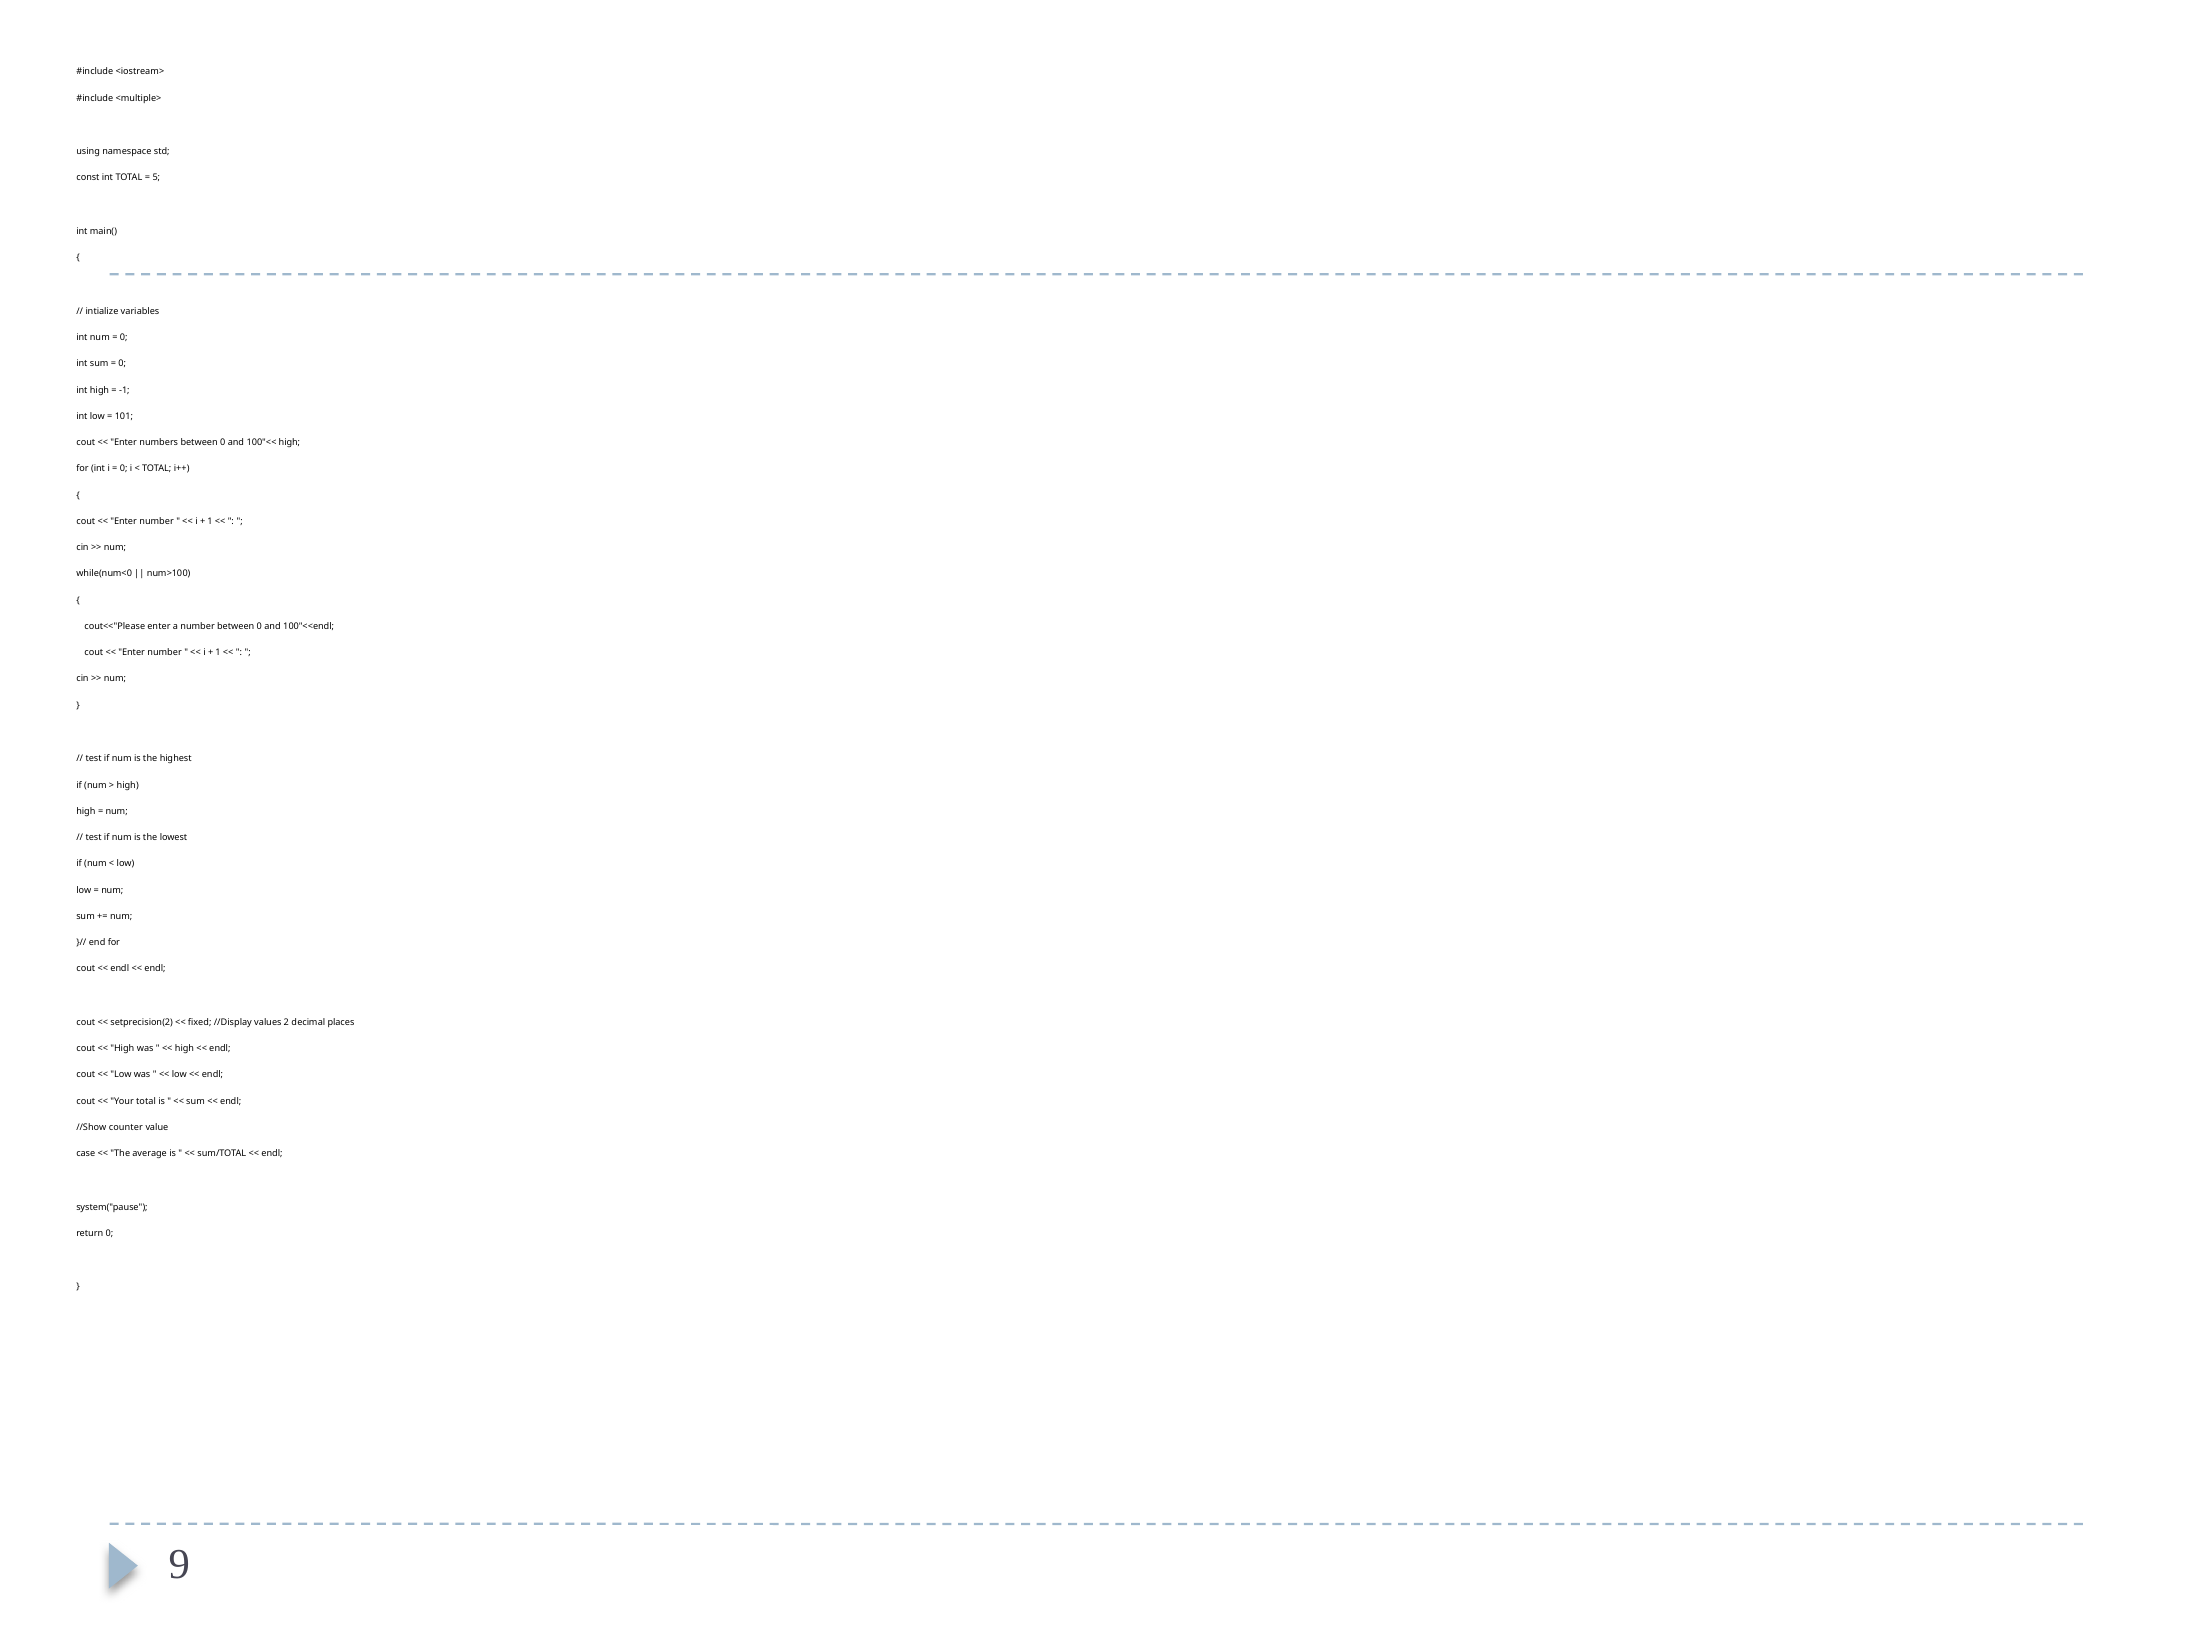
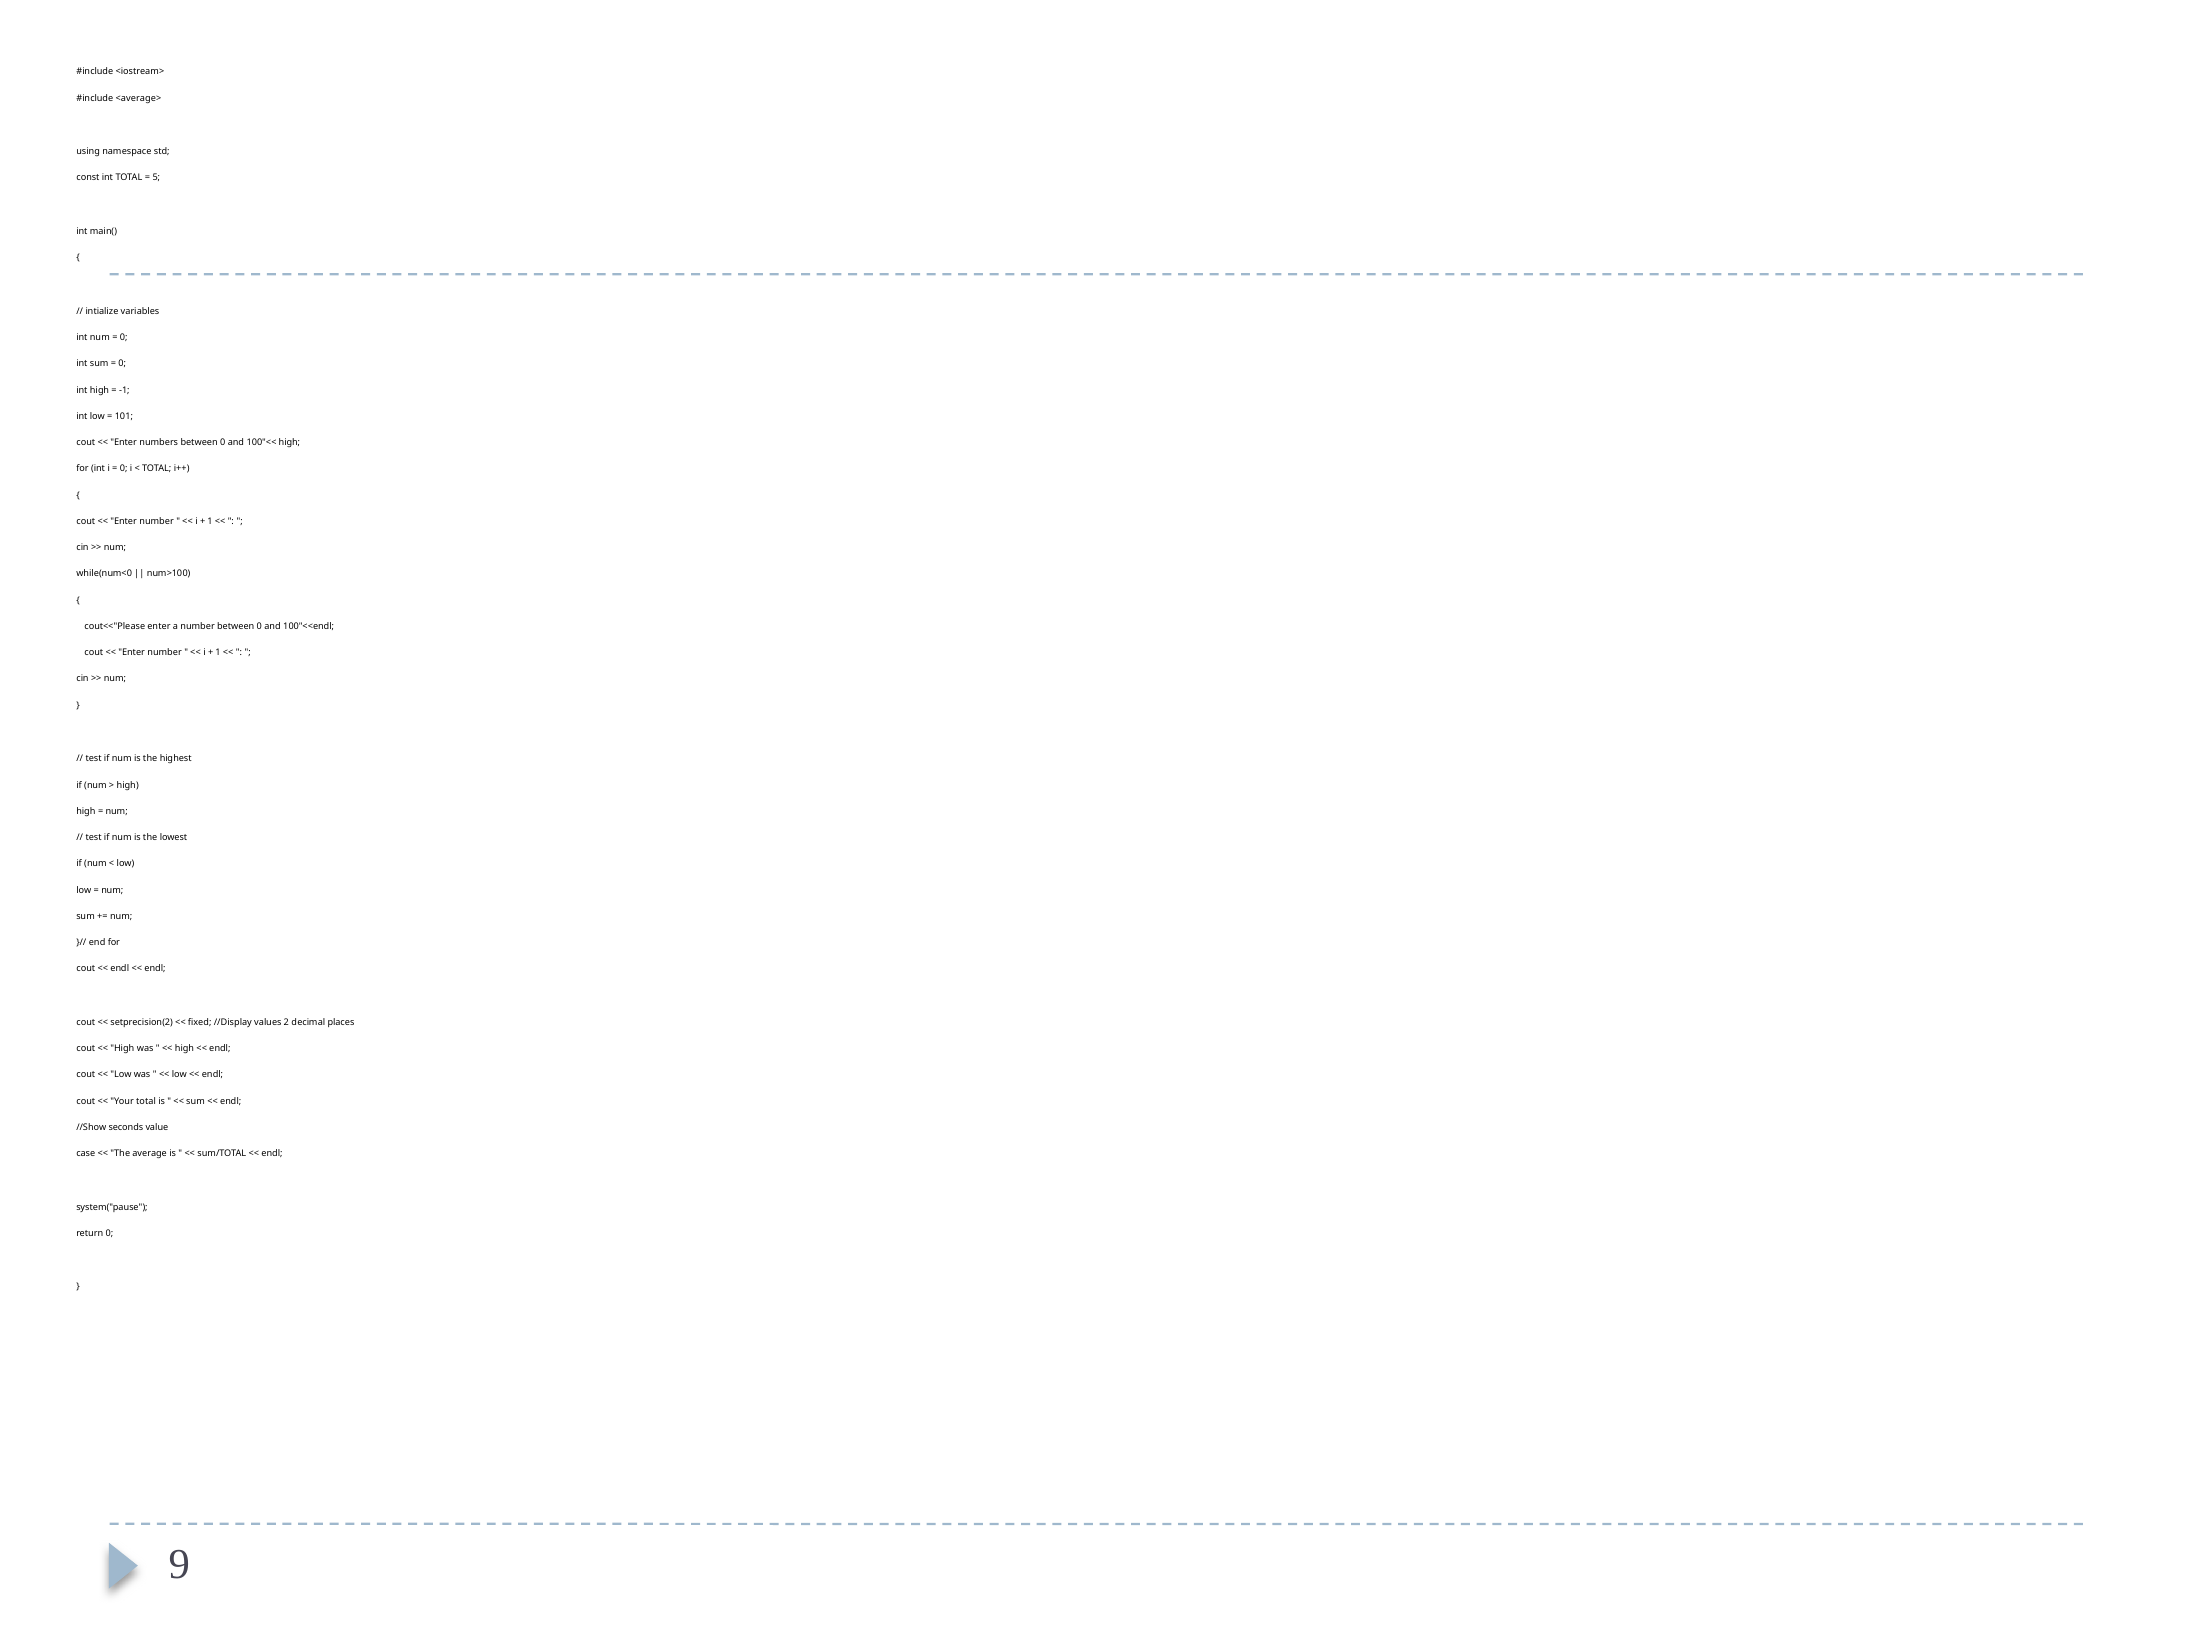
<multiple>: <multiple> -> <average>
counter: counter -> seconds
